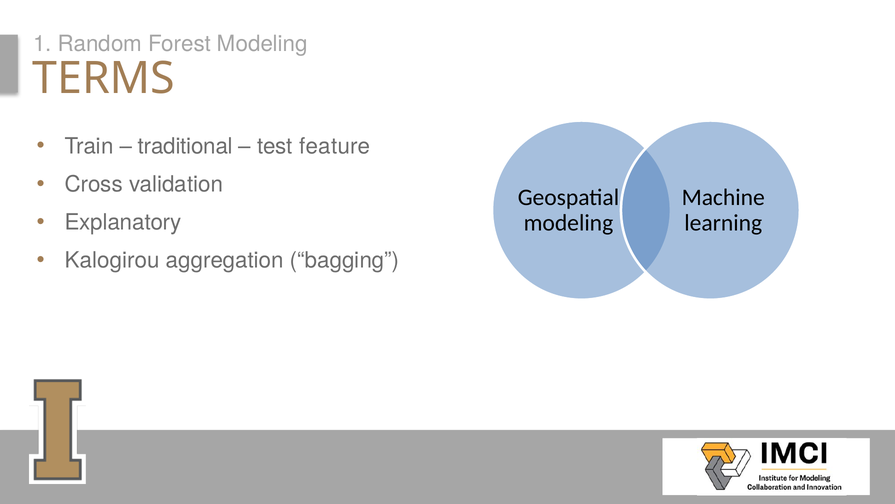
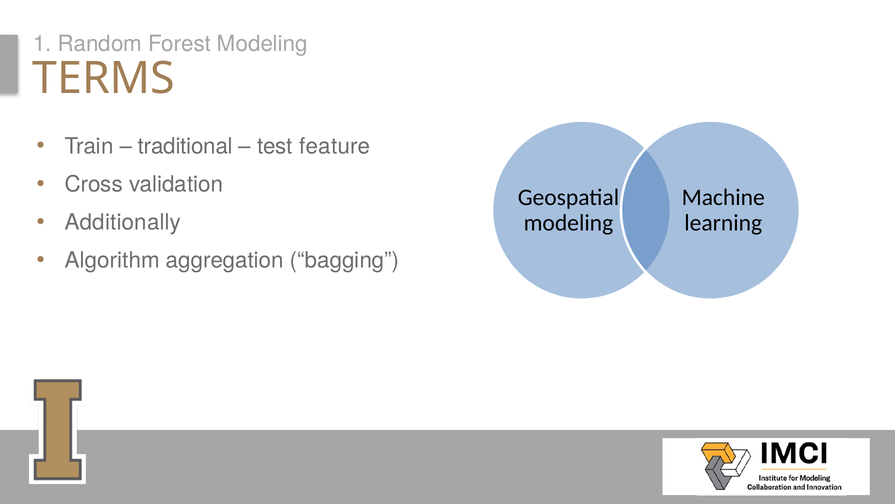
Explanatory: Explanatory -> Additionally
Kalogirou: Kalogirou -> Algorithm
